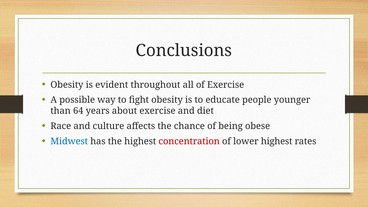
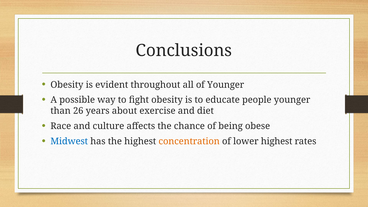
of Exercise: Exercise -> Younger
64: 64 -> 26
concentration colour: red -> orange
